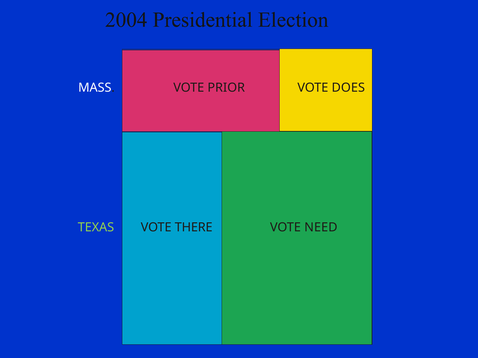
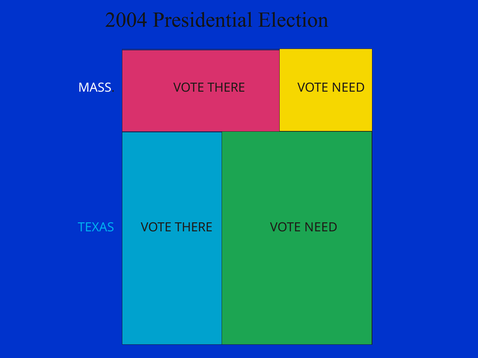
PRIOR at (226, 88): PRIOR -> THERE
DOES at (348, 88): DOES -> NEED
TEXAS colour: light green -> light blue
